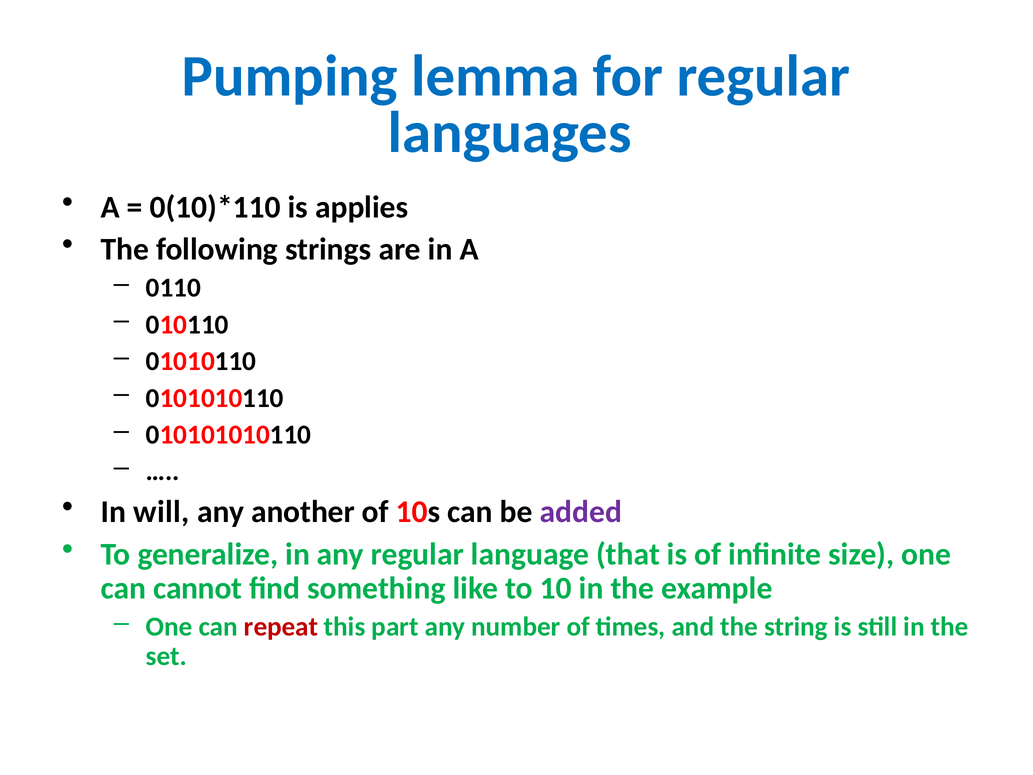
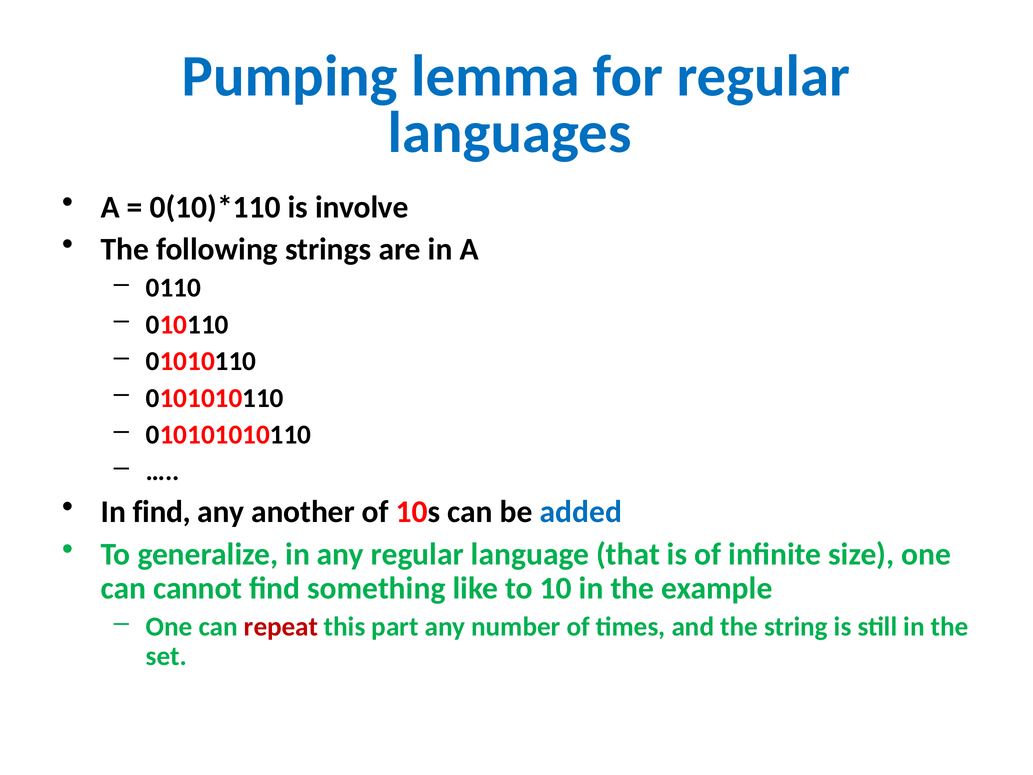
applies: applies -> involve
In will: will -> find
added colour: purple -> blue
